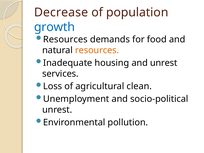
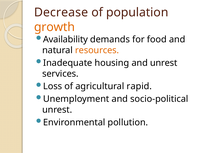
growth colour: blue -> orange
Resources at (65, 39): Resources -> Availability
clean: clean -> rapid
